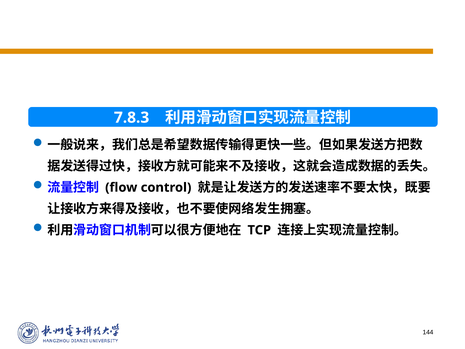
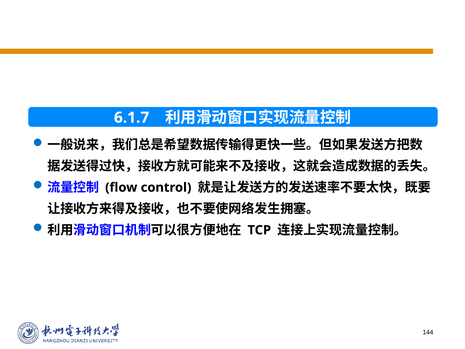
7.8.3: 7.8.3 -> 6.1.7
